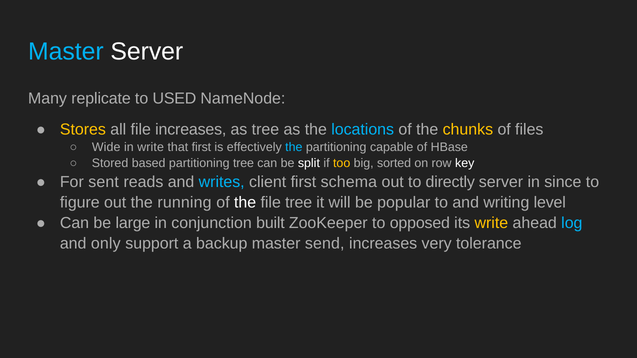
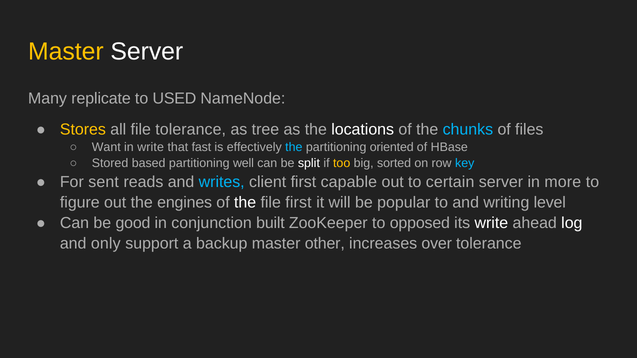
Master at (66, 52) colour: light blue -> yellow
file increases: increases -> tolerance
locations colour: light blue -> white
chunks colour: yellow -> light blue
Wide: Wide -> Want
that first: first -> fast
capable: capable -> oriented
partitioning tree: tree -> well
key colour: white -> light blue
schema: schema -> capable
directly: directly -> certain
since: since -> more
running: running -> engines
file tree: tree -> first
large: large -> good
write at (491, 223) colour: yellow -> white
log colour: light blue -> white
send: send -> other
very: very -> over
